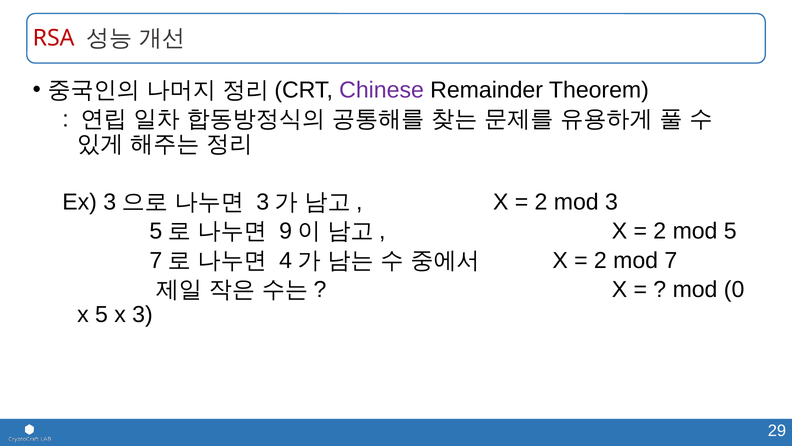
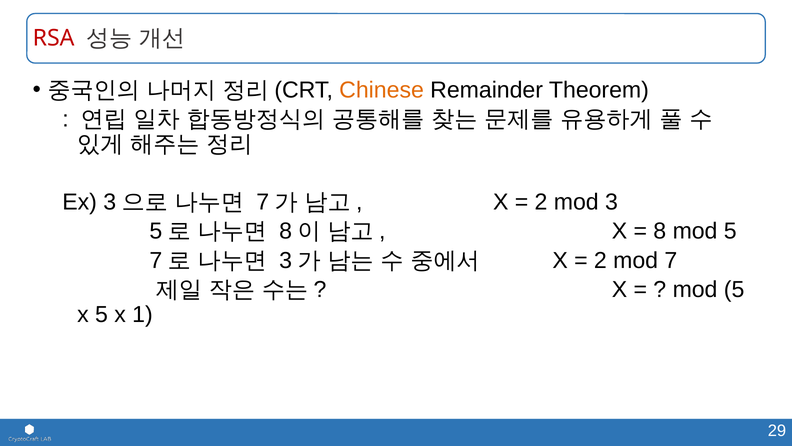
Chinese colour: purple -> orange
3 at (263, 202): 3 -> 7
9 at (286, 231): 9 -> 8
2 at (660, 231): 2 -> 8
4 at (286, 260): 4 -> 3
0 at (734, 289): 0 -> 5
x 3: 3 -> 1
